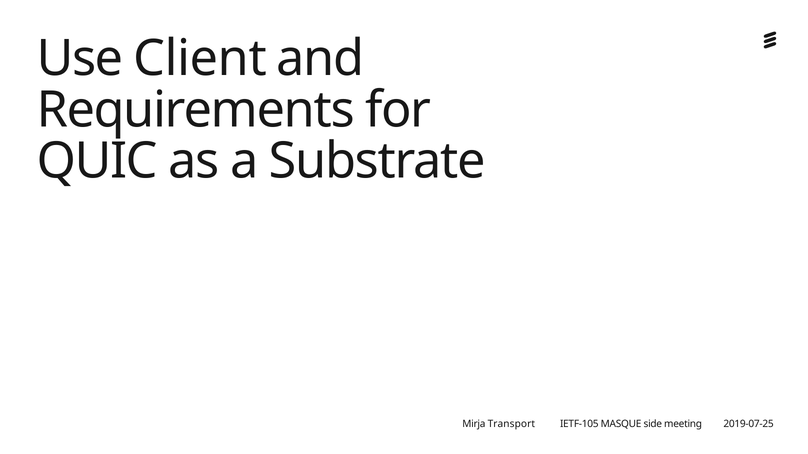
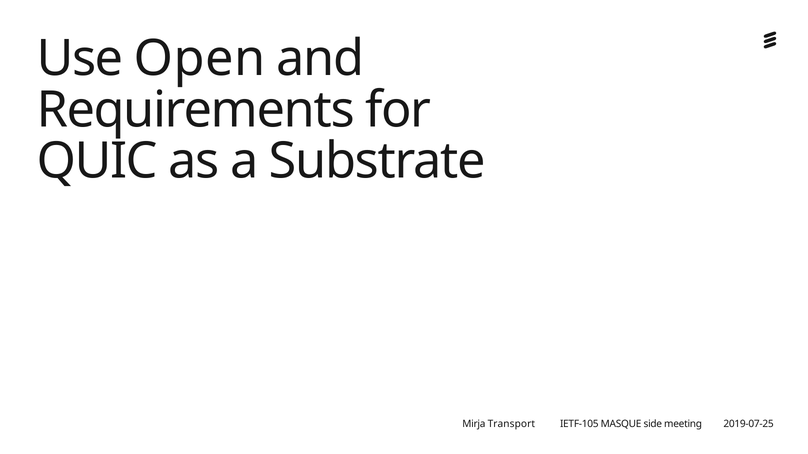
Client: Client -> Open
